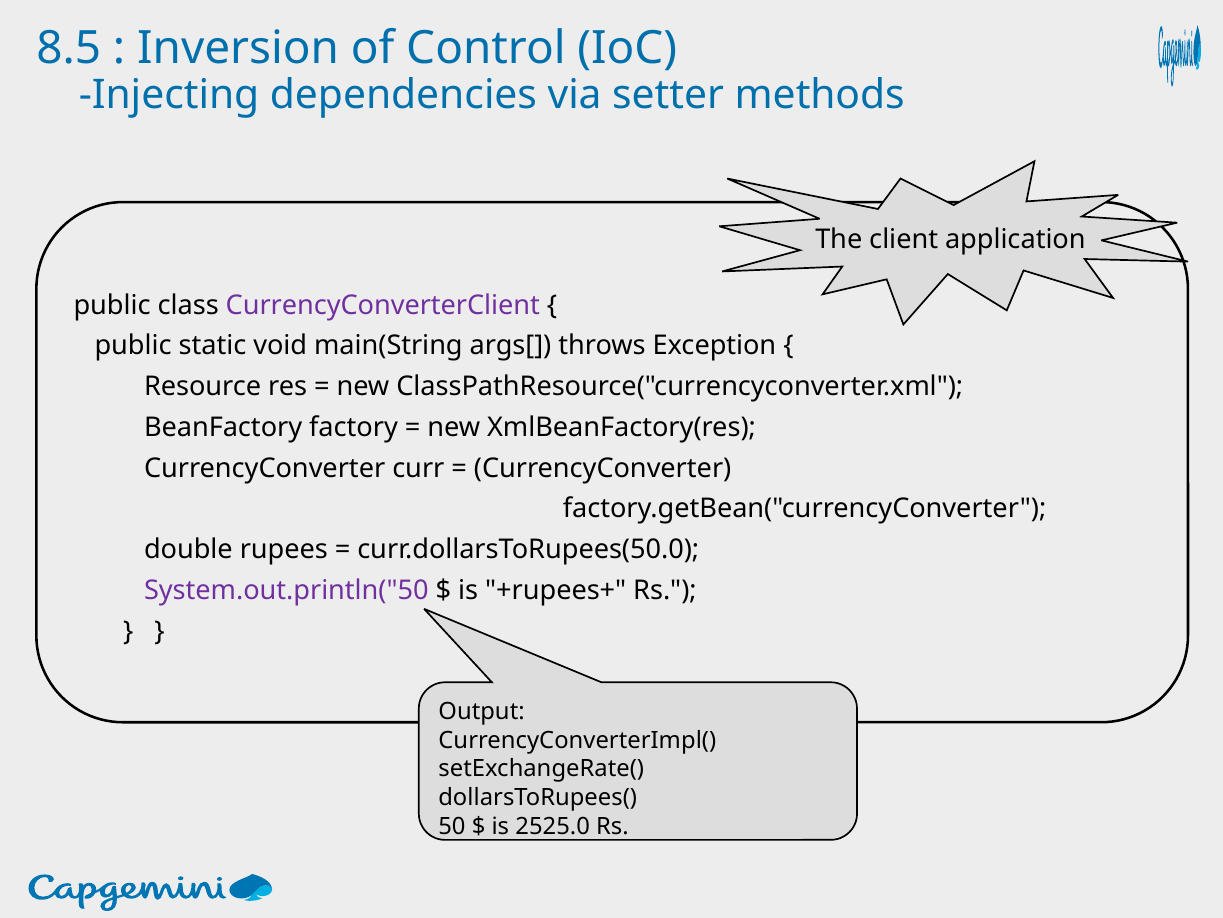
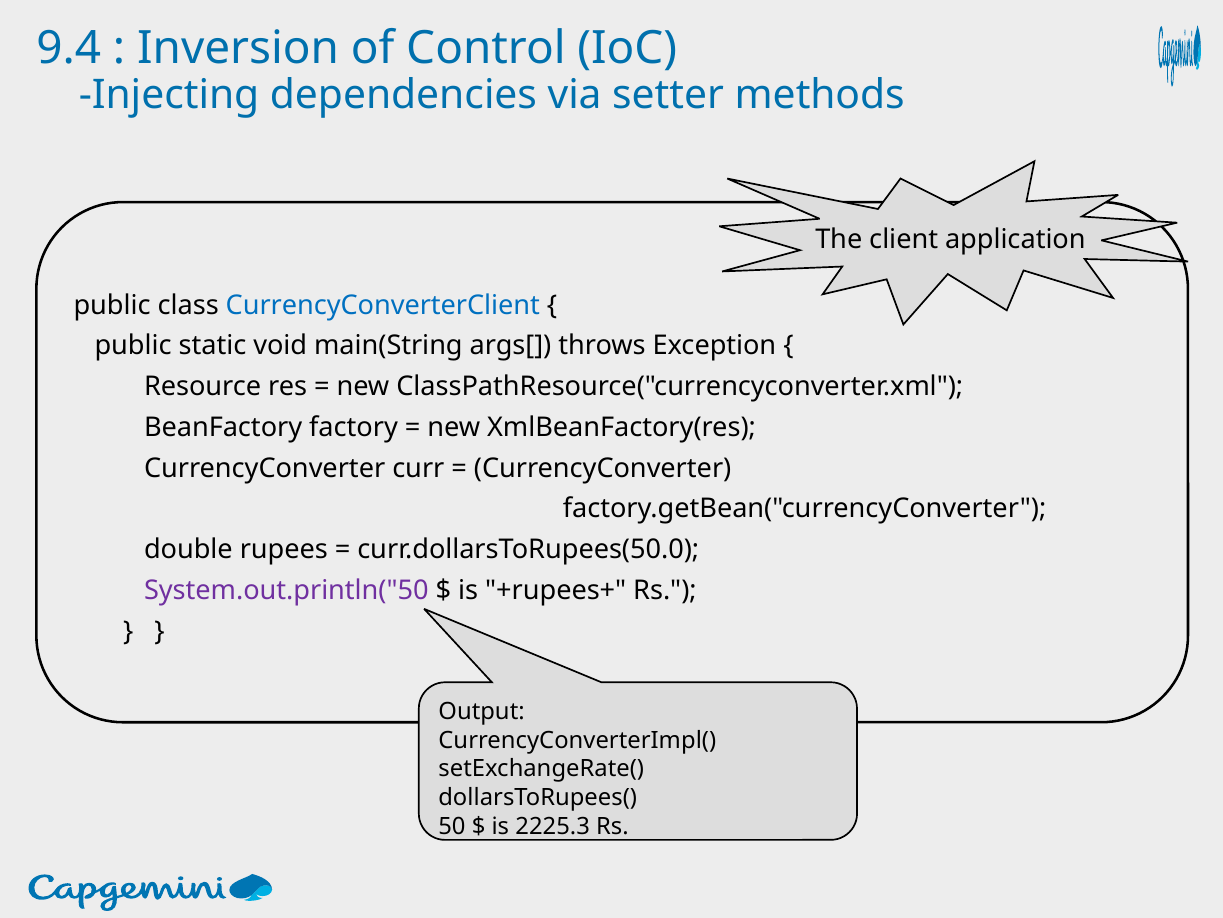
8.5: 8.5 -> 9.4
CurrencyConverterClient colour: purple -> blue
2525.0: 2525.0 -> 2225.3
